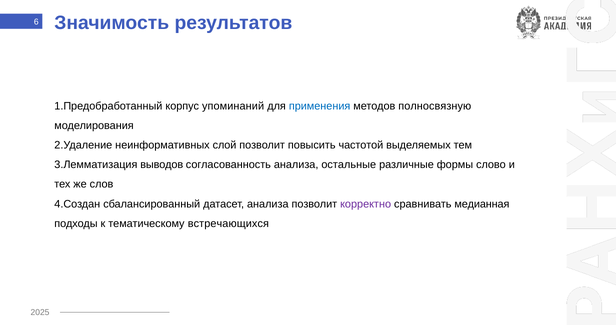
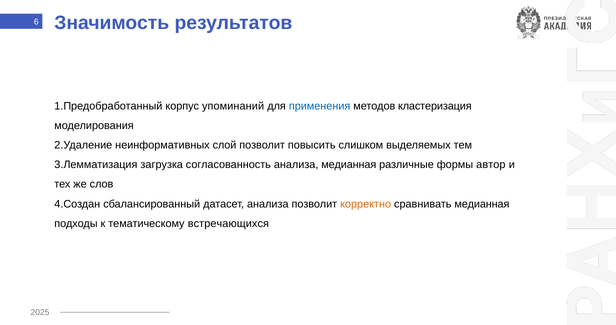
полносвязную: полносвязную -> кластеризация
частотой: частотой -> слишком
выводов: выводов -> загрузка
анализа остальные: остальные -> медианная
слово: слово -> автор
корректно colour: purple -> orange
